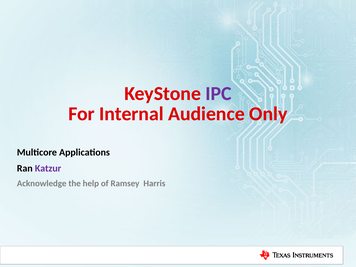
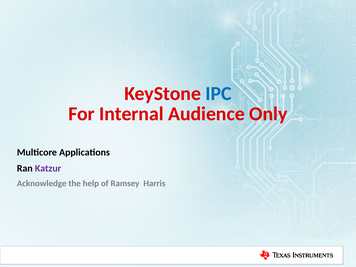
IPC colour: purple -> blue
